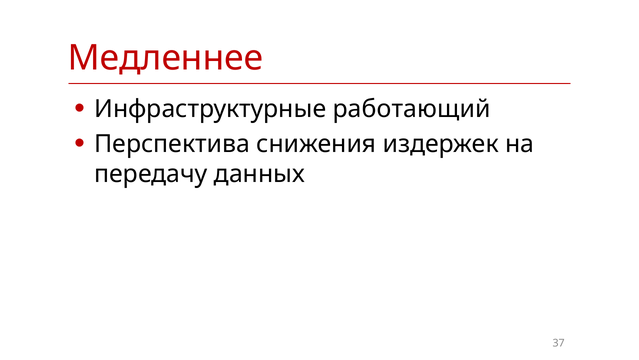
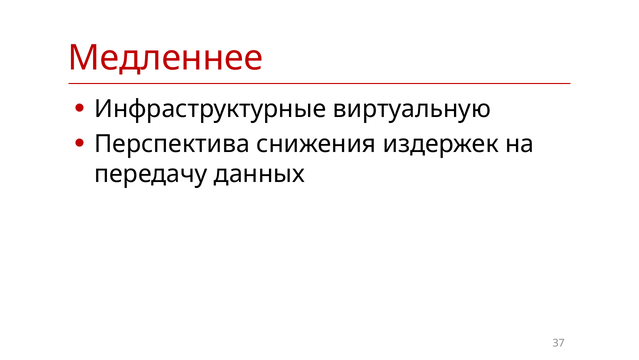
работающий: работающий -> виртуальную
